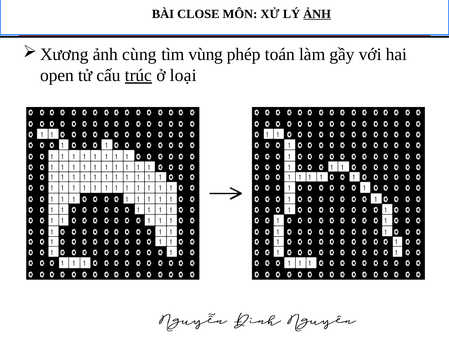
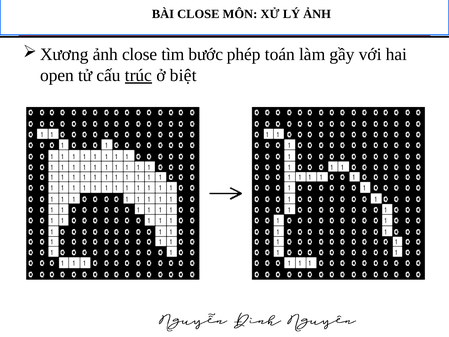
ẢNH at (317, 14) underline: present -> none
ảnh cùng: cùng -> close
vùng: vùng -> bước
loại: loại -> biệt
